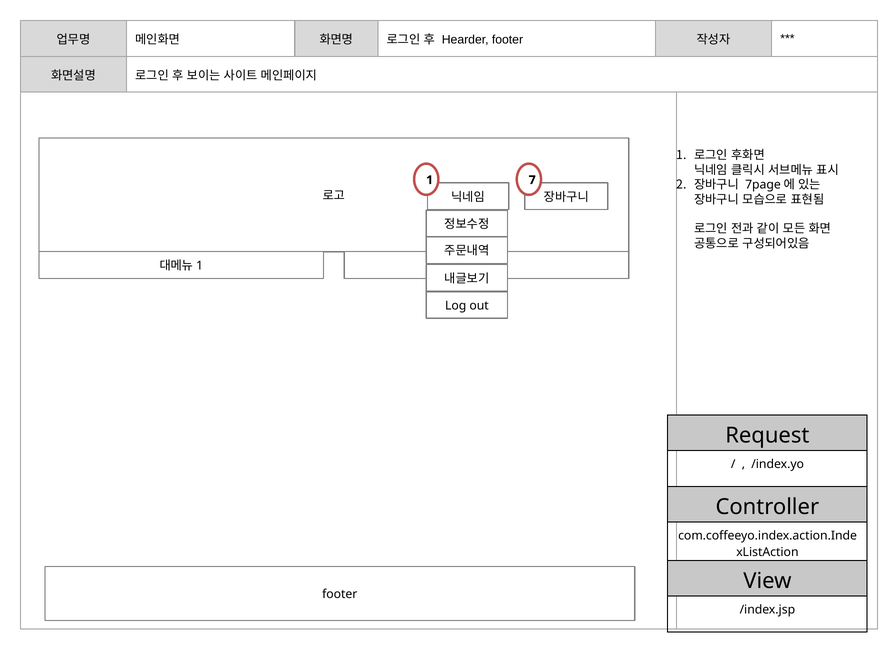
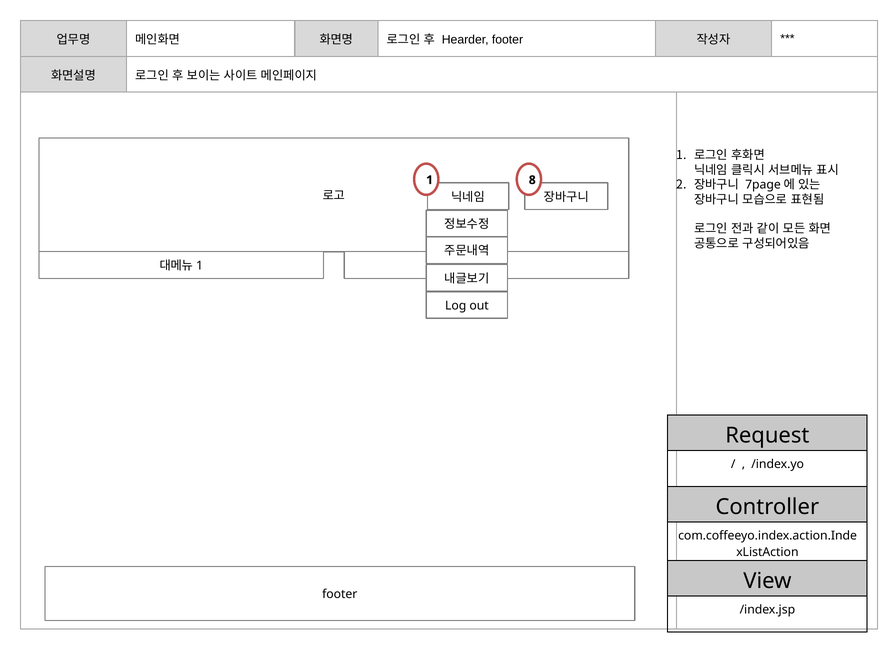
7: 7 -> 8
